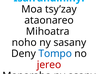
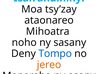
jereo colour: red -> orange
